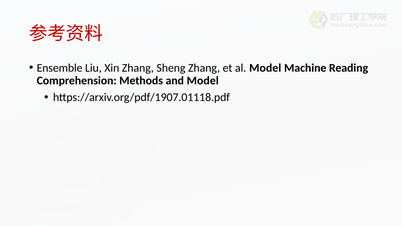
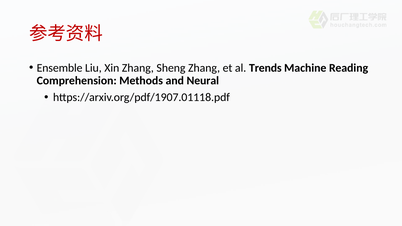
al Model: Model -> Trends
and Model: Model -> Neural
